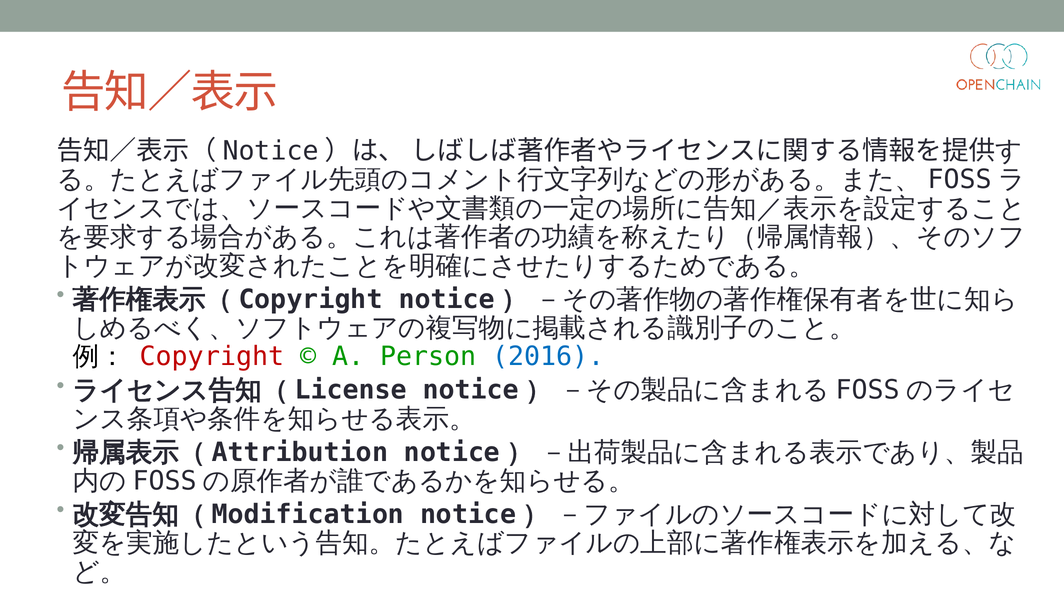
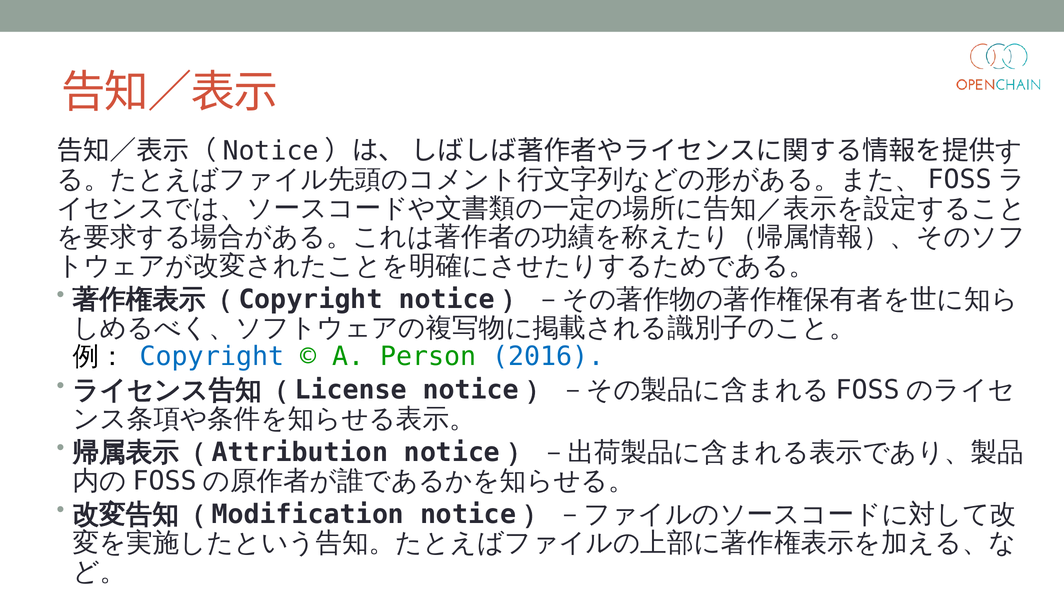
Copyright colour: red -> blue
